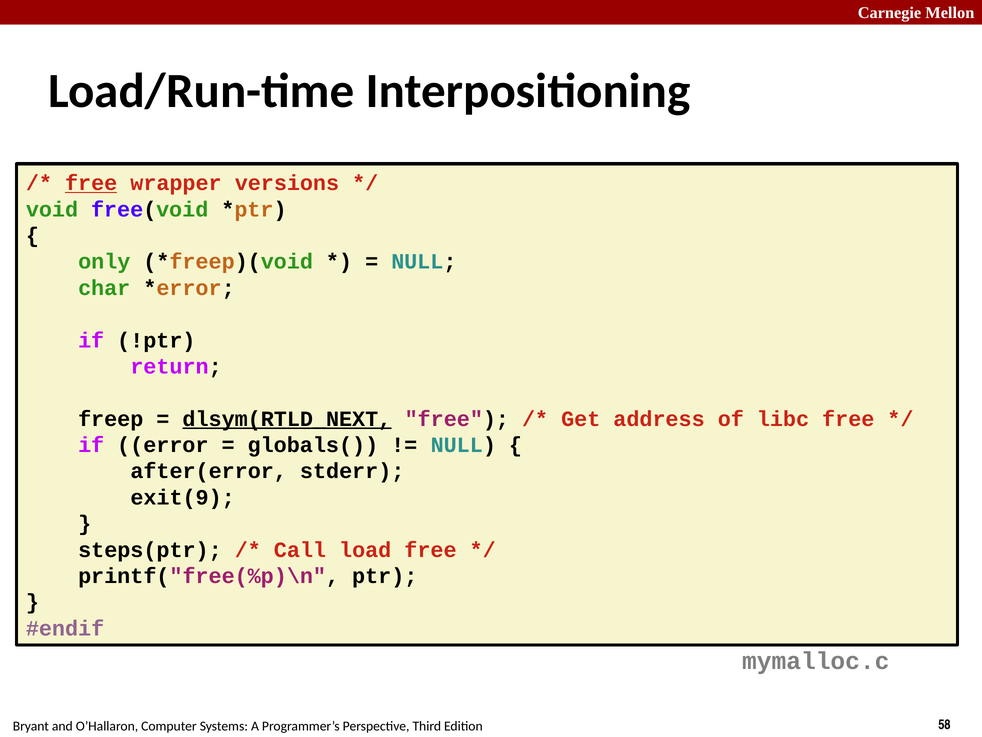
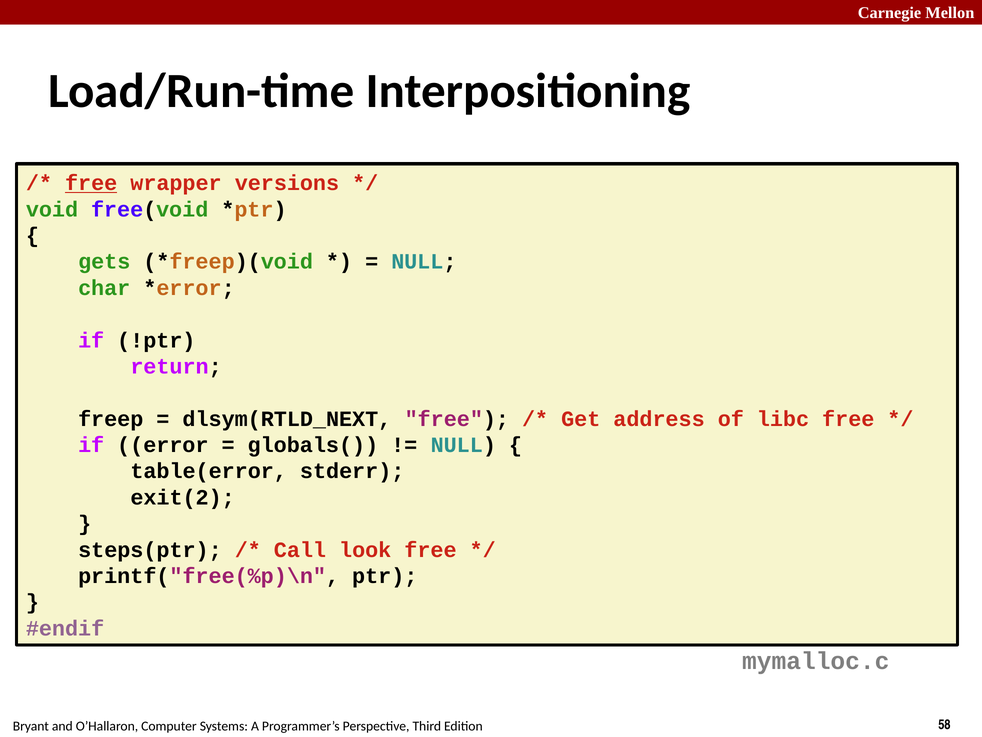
only: only -> gets
dlsym(RTLD_NEXT underline: present -> none
after(error: after(error -> table(error
exit(9: exit(9 -> exit(2
load: load -> look
